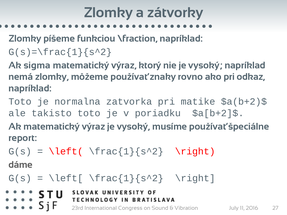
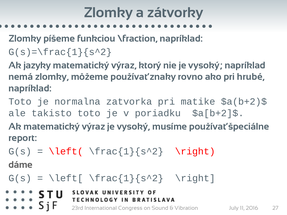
sigma: sigma -> jazyky
odkaz: odkaz -> hrubé
